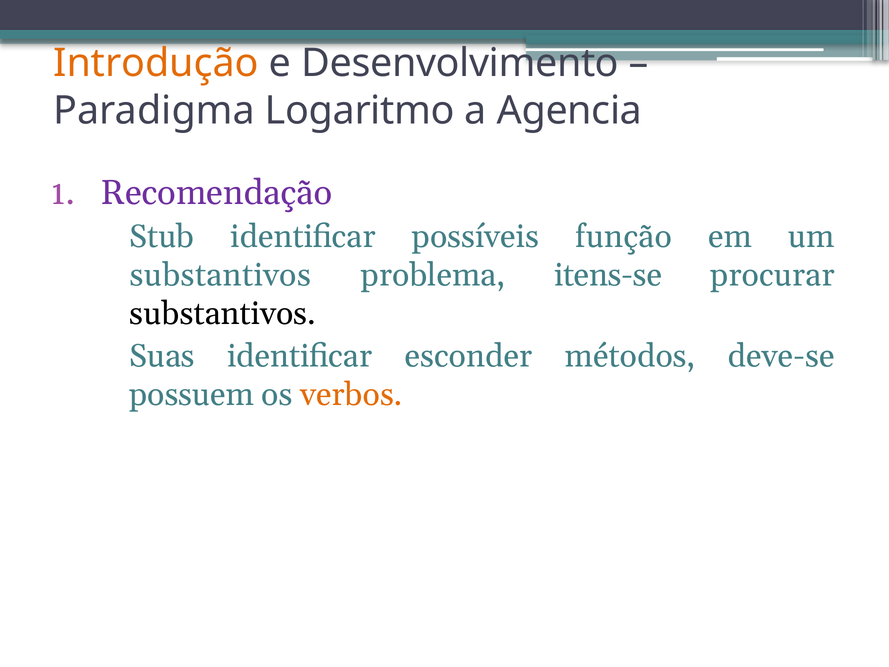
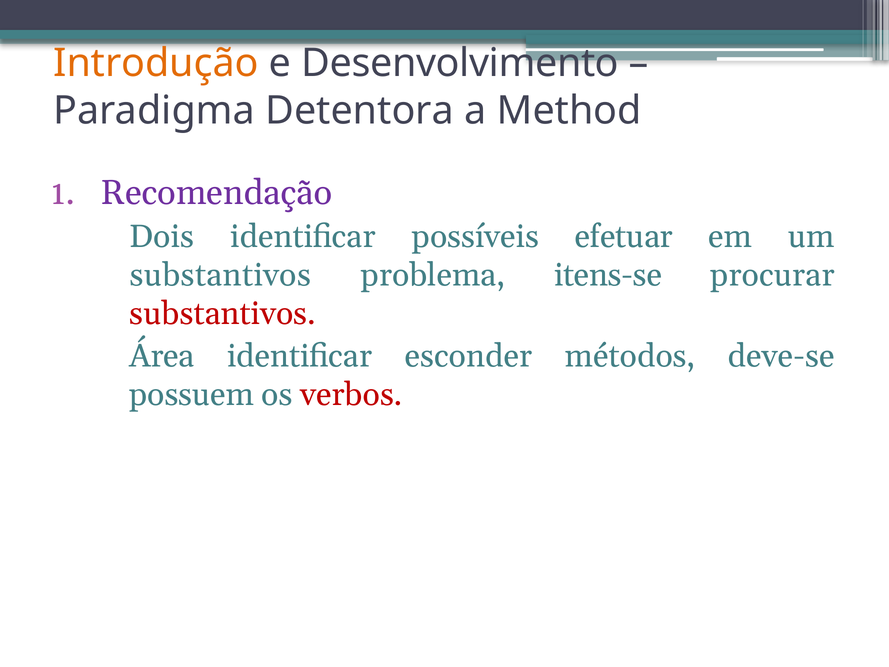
Logaritmo: Logaritmo -> Detentora
Agencia: Agencia -> Method
Stub: Stub -> Dois
função: função -> efetuar
substantivos at (223, 314) colour: black -> red
Suas: Suas -> Área
verbos colour: orange -> red
